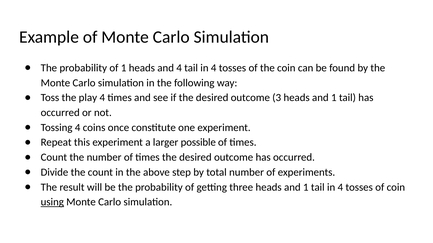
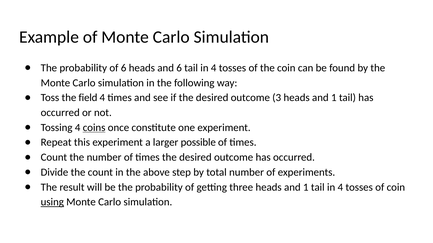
of 1: 1 -> 6
and 4: 4 -> 6
play: play -> field
coins underline: none -> present
